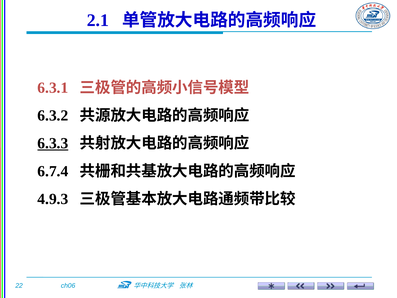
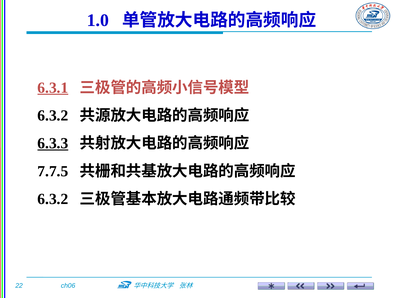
2.1: 2.1 -> 1.0
6.3.1 underline: none -> present
6.7.4: 6.7.4 -> 7.7.5
4.9.3 at (53, 199): 4.9.3 -> 6.3.2
